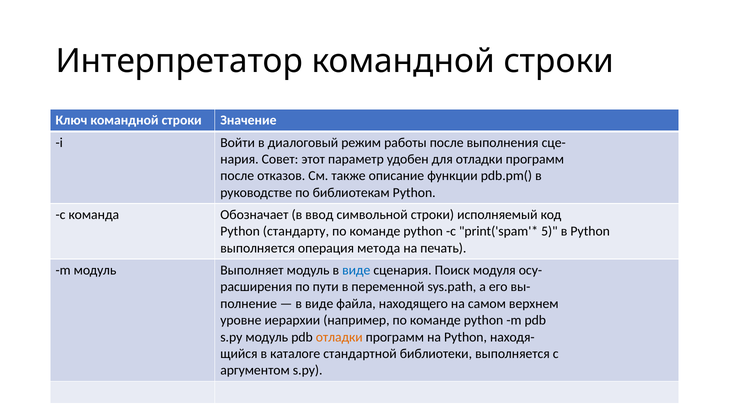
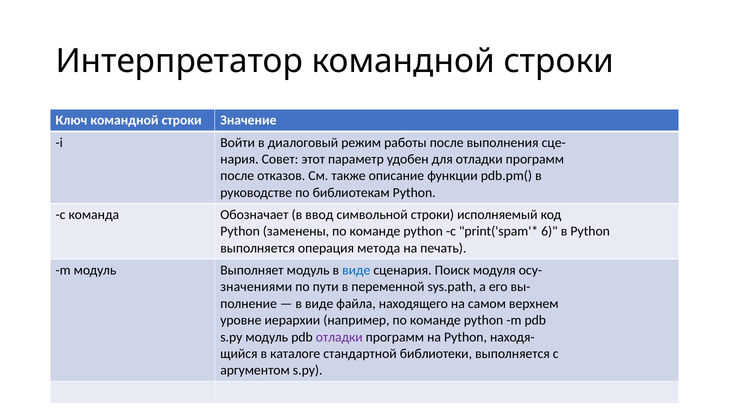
стандарту: стандарту -> заменены
5: 5 -> 6
расширения: расширения -> значениями
отладки at (339, 337) colour: orange -> purple
